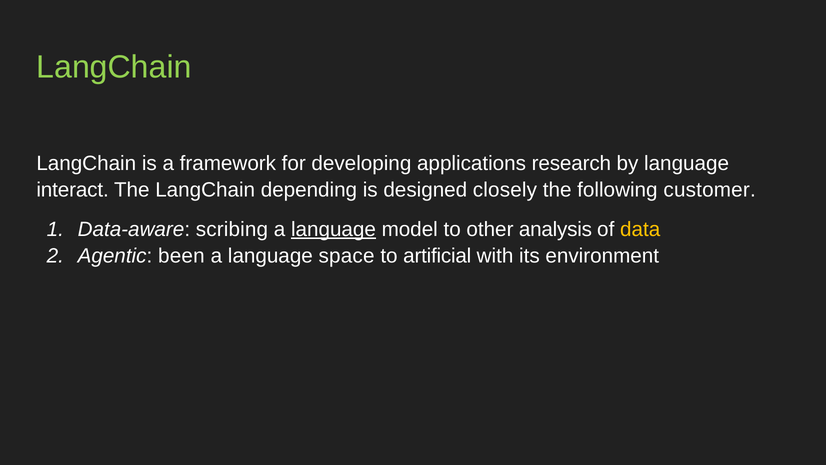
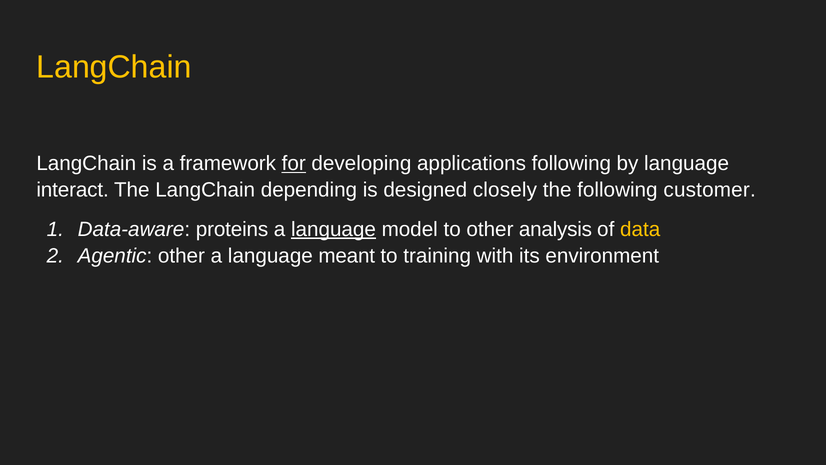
LangChain at (114, 67) colour: light green -> yellow
for underline: none -> present
applications research: research -> following
scribing: scribing -> proteins
Agentic been: been -> other
space: space -> meant
artificial: artificial -> training
